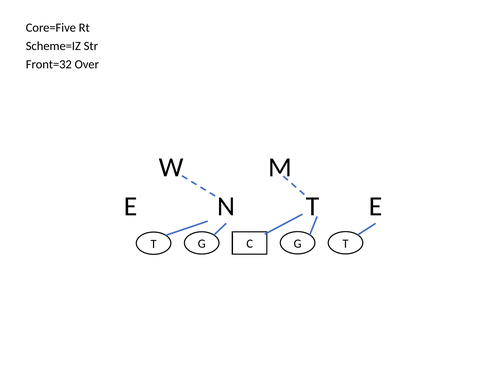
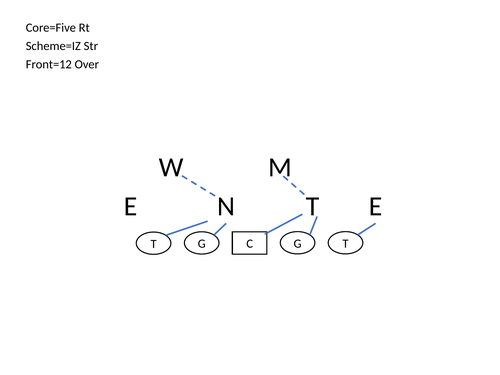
Front=32: Front=32 -> Front=12
